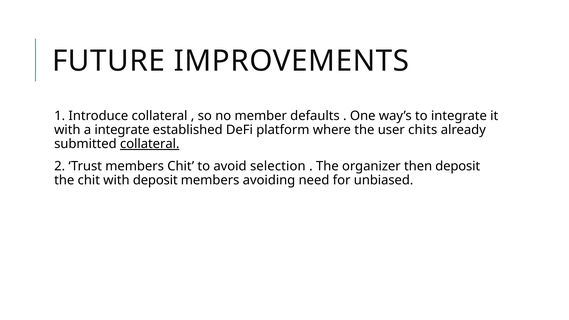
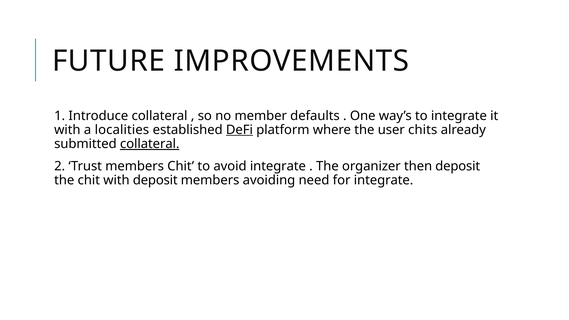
a integrate: integrate -> localities
DeFi underline: none -> present
avoid selection: selection -> integrate
for unbiased: unbiased -> integrate
